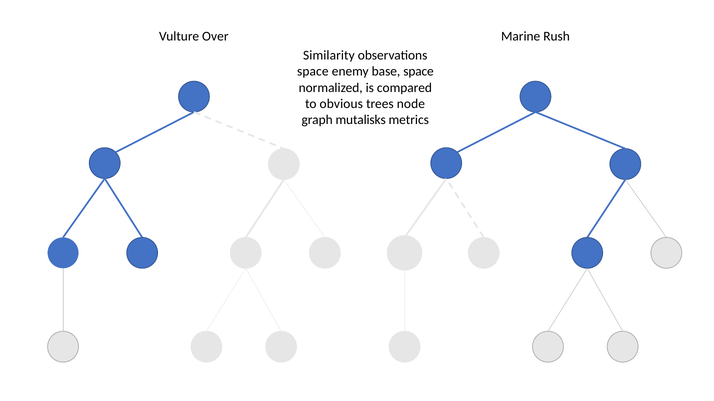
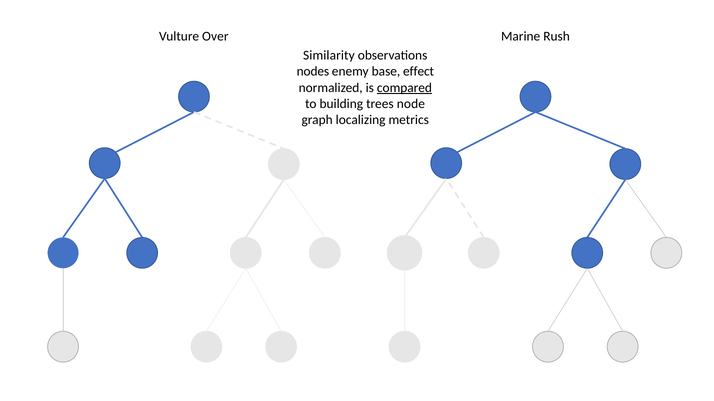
space at (313, 72): space -> nodes
base space: space -> effect
compared underline: none -> present
obvious: obvious -> building
mutalisks: mutalisks -> localizing
